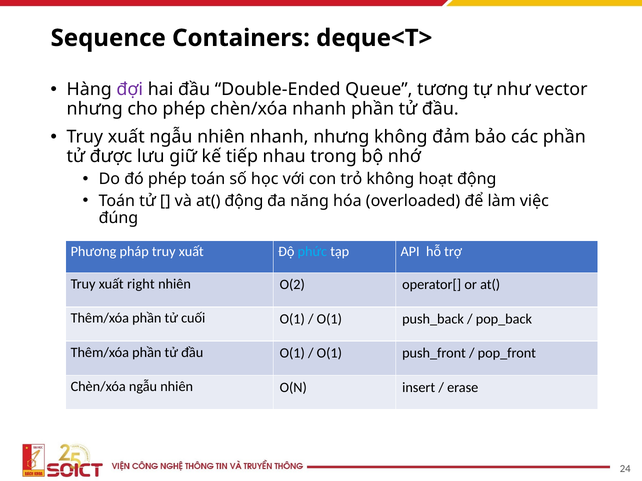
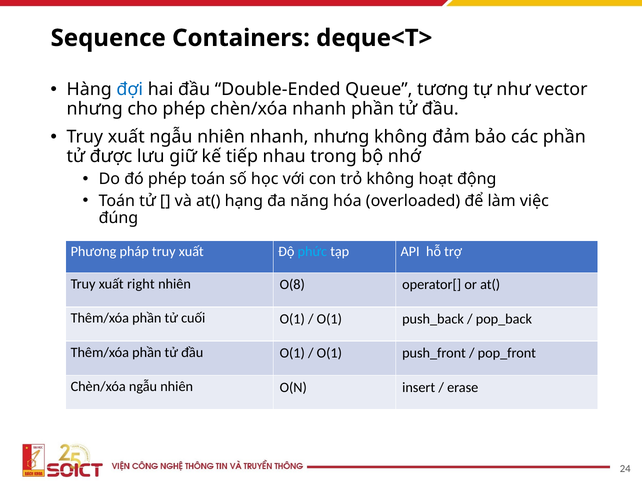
đợi colour: purple -> blue
at( động: động -> hạng
O(2: O(2 -> O(8
